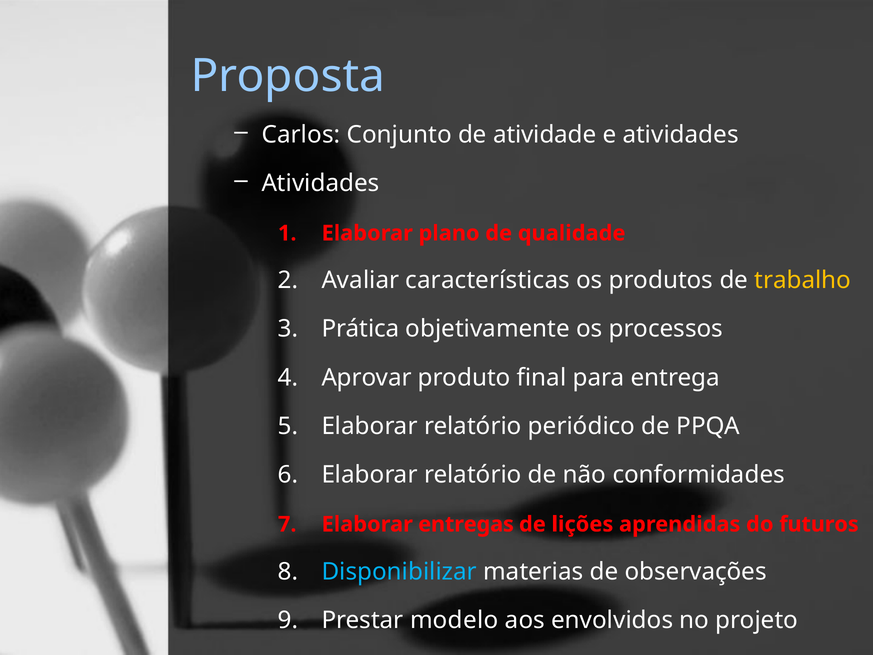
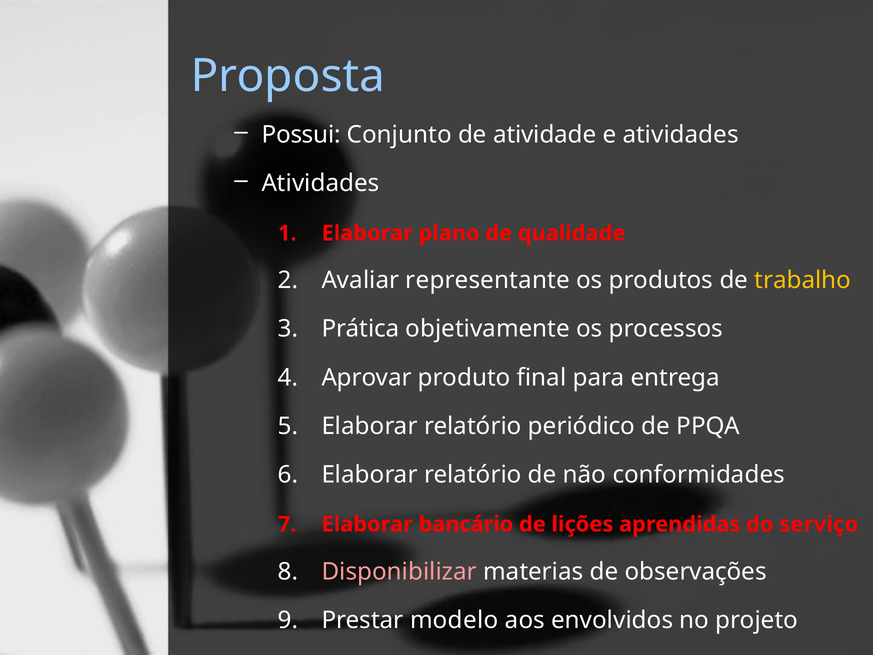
Carlos: Carlos -> Possui
características: características -> representante
entregas: entregas -> bancário
futuros: futuros -> serviço
Disponibilizar colour: light blue -> pink
